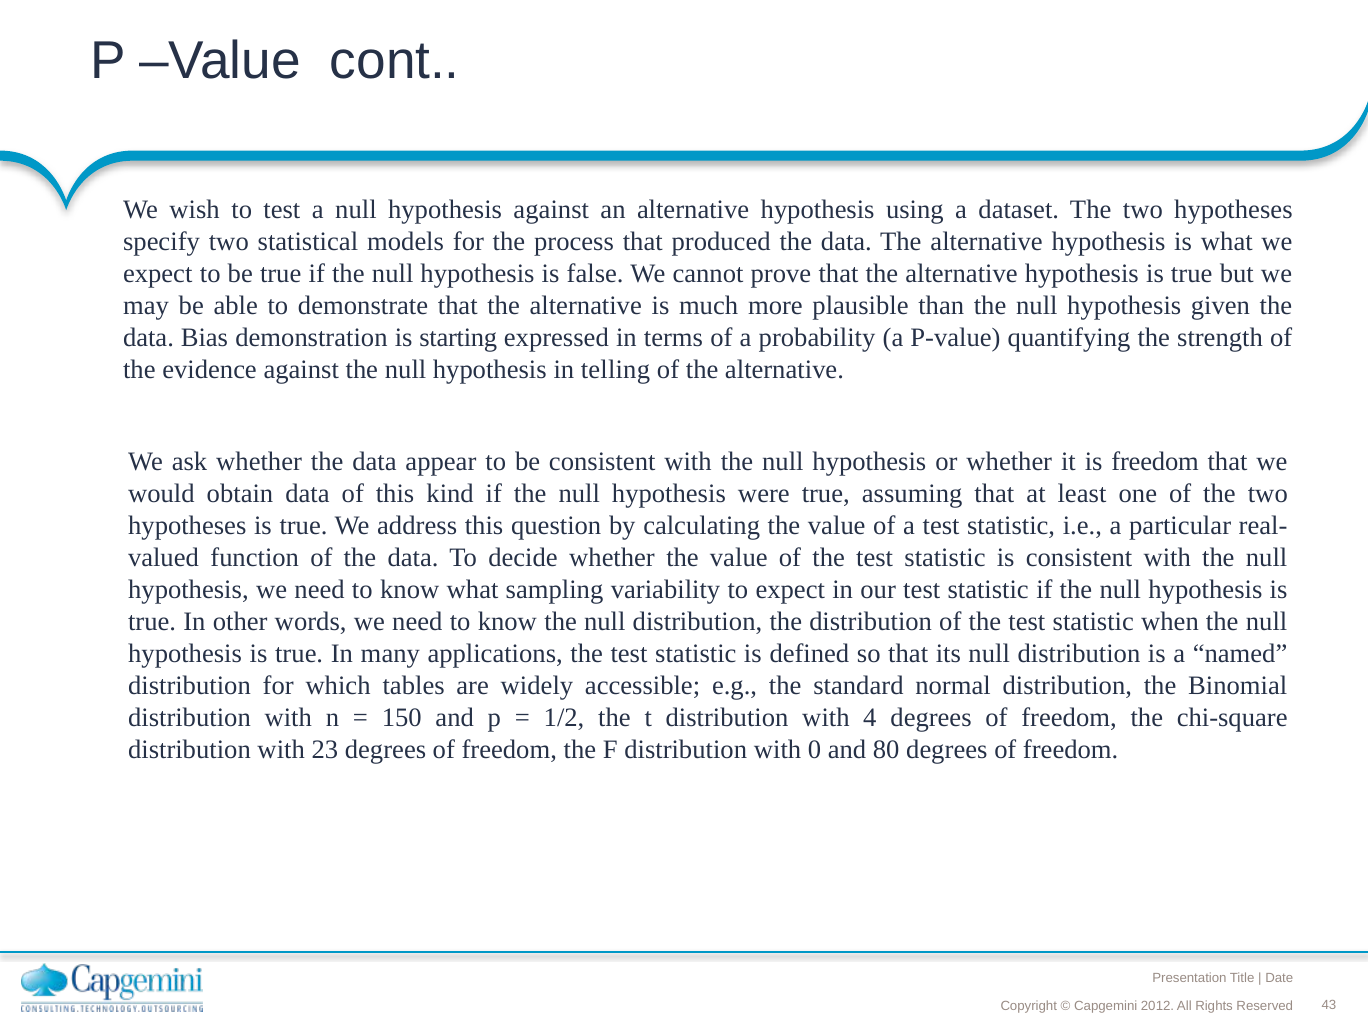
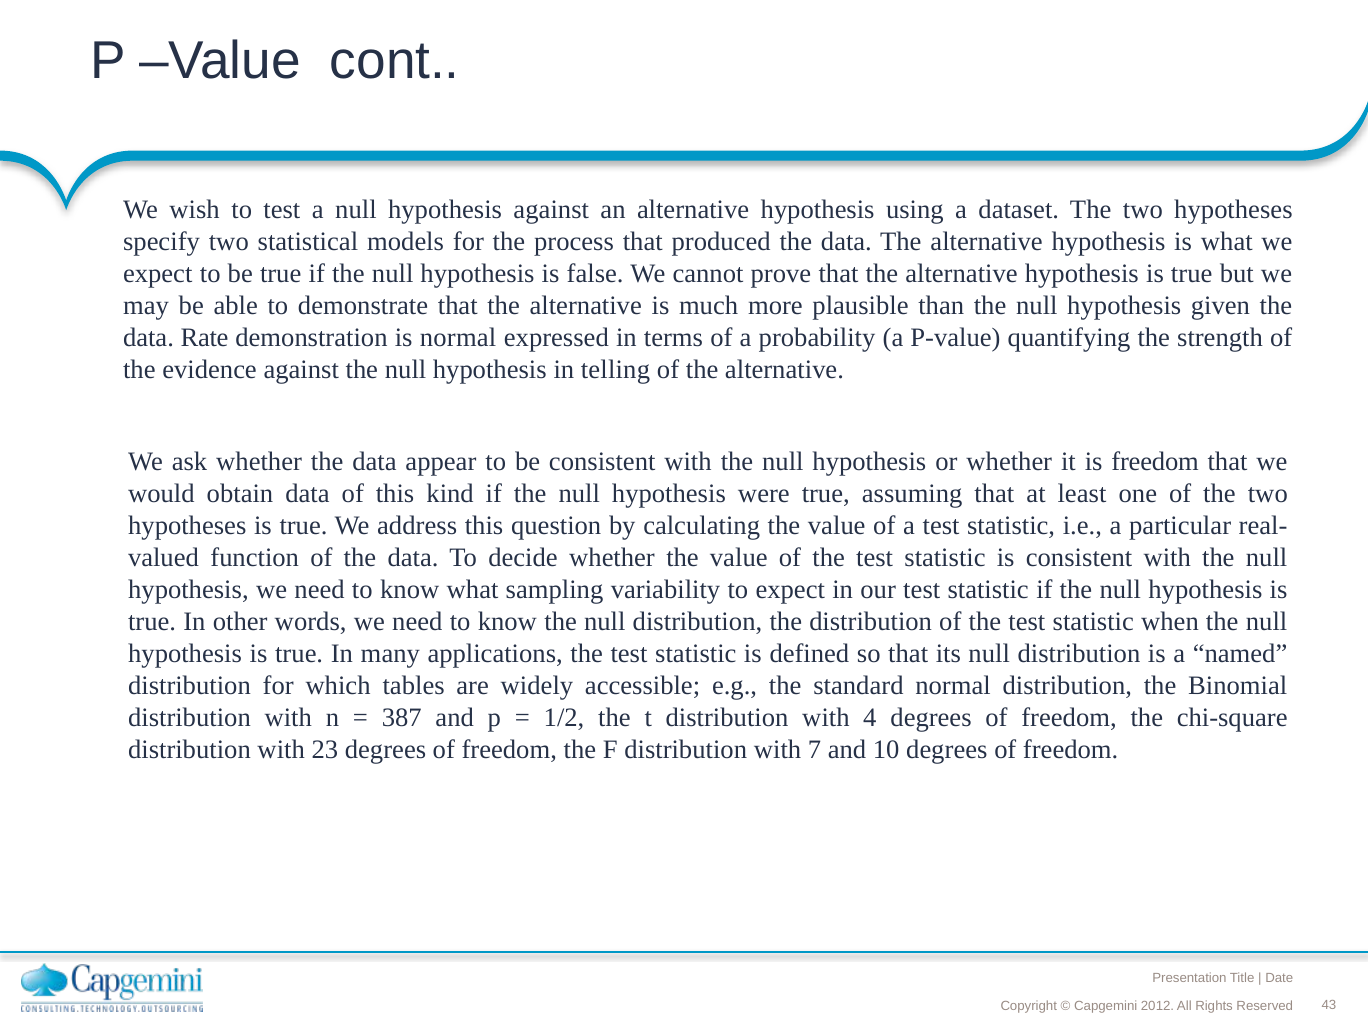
Bias: Bias -> Rate
is starting: starting -> normal
150: 150 -> 387
0: 0 -> 7
80: 80 -> 10
